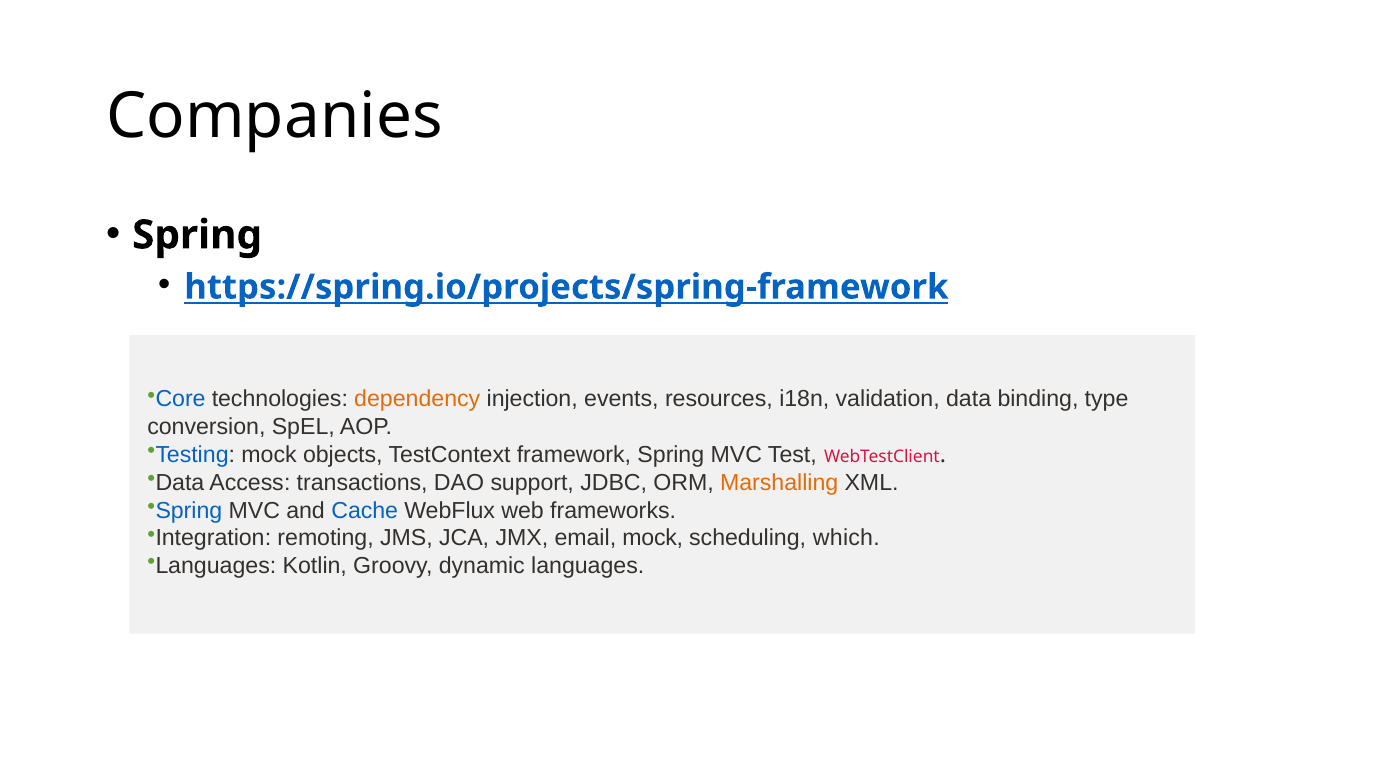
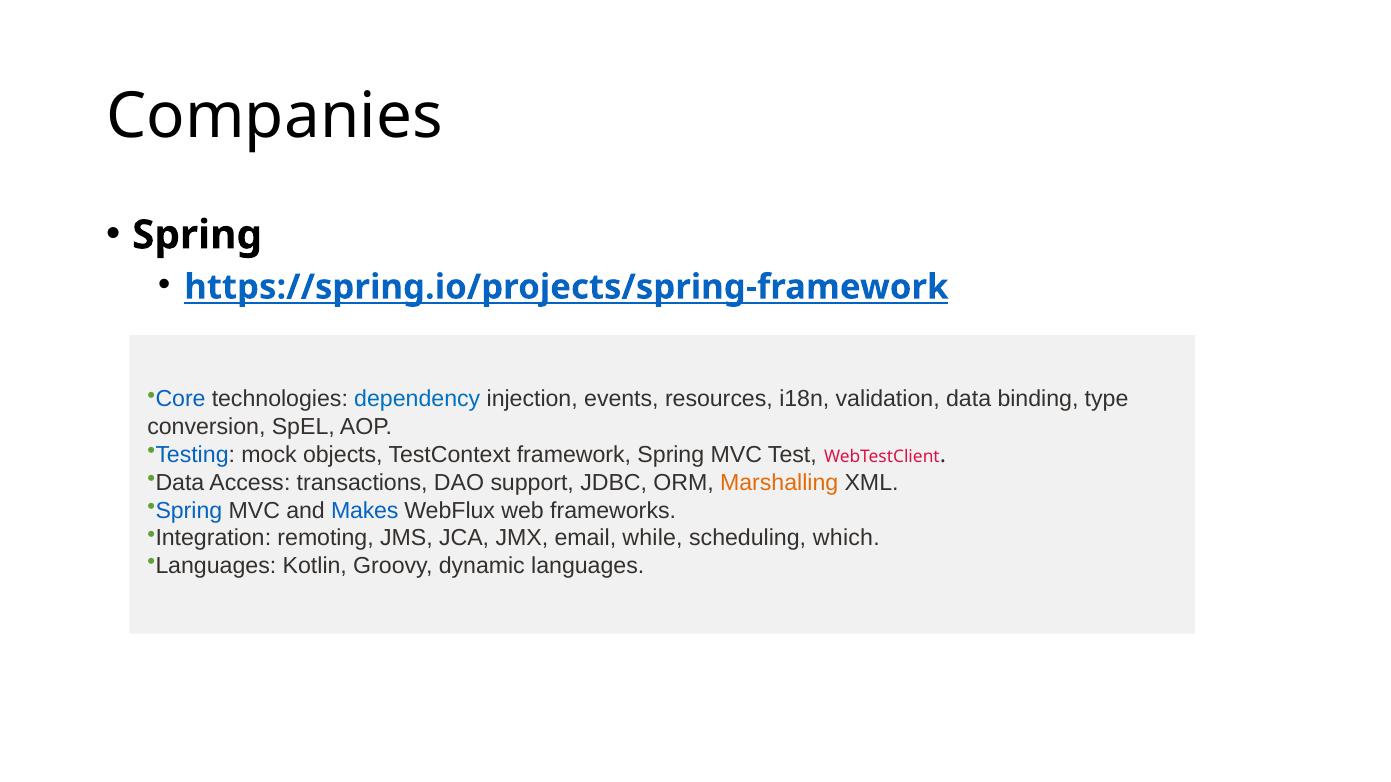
dependency colour: orange -> blue
Cache: Cache -> Makes
email mock: mock -> while
